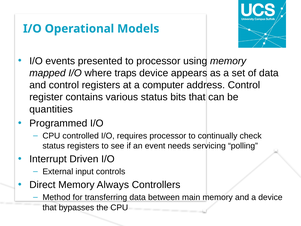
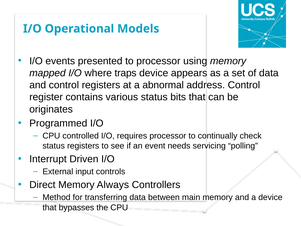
computer: computer -> abnormal
quantities: quantities -> originates
